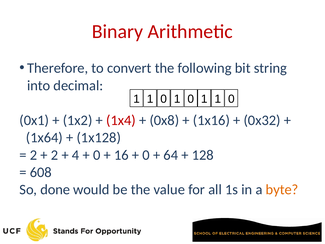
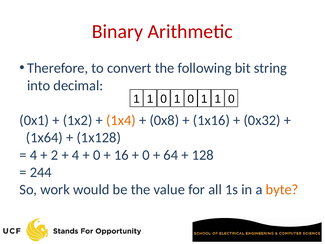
1x4 colour: red -> orange
2 at (34, 155): 2 -> 4
608: 608 -> 244
done: done -> work
